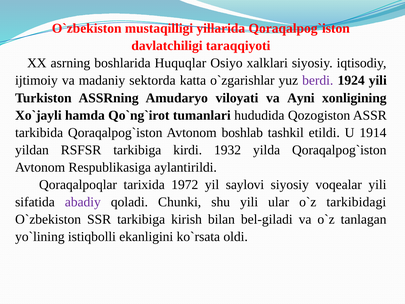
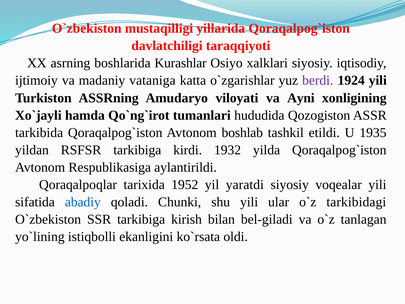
Huquqlar: Huquqlar -> Kurashlar
sektorda: sektorda -> vataniga
1914: 1914 -> 1935
1972: 1972 -> 1952
saylovi: saylovi -> yaratdi
abadiy colour: purple -> blue
